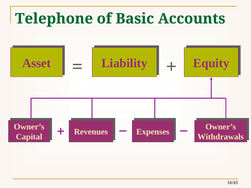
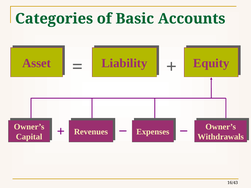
Telephone: Telephone -> Categories
